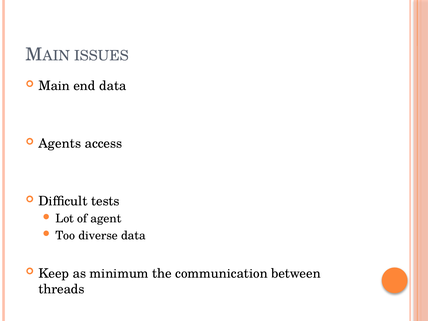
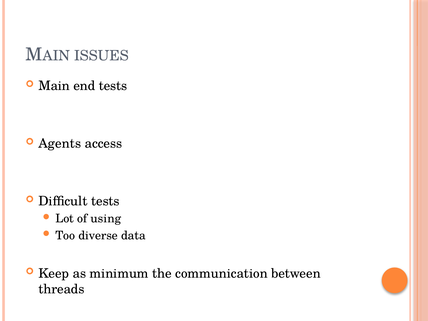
end data: data -> tests
agent: agent -> using
